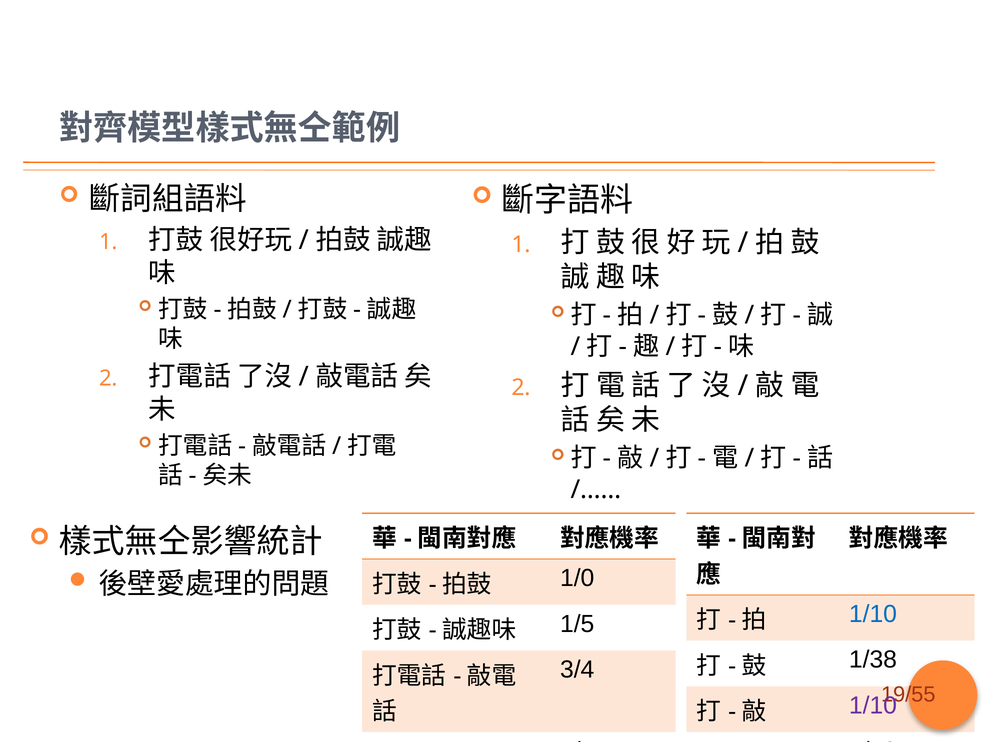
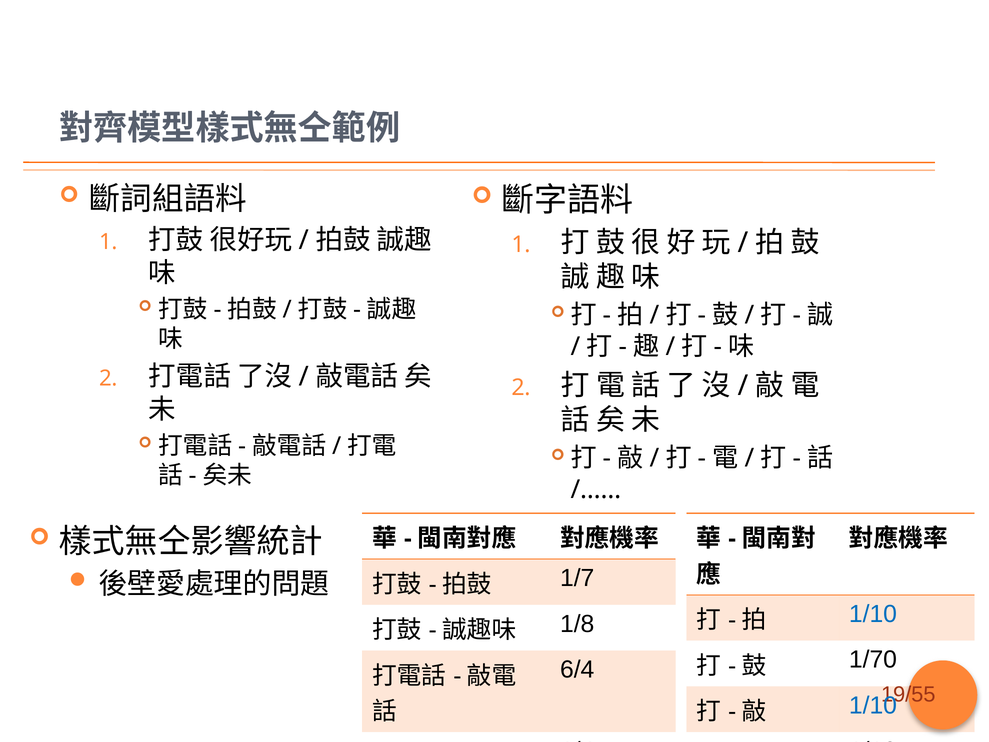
1/0: 1/0 -> 1/7
1/5: 1/5 -> 1/8
1/38: 1/38 -> 1/70
3/4: 3/4 -> 6/4
1/10 at (873, 705) colour: purple -> blue
